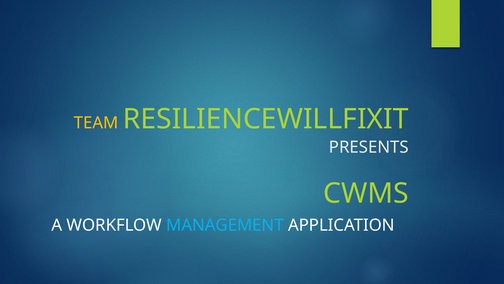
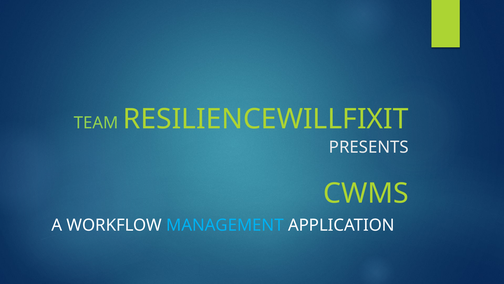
TEAM colour: yellow -> light green
